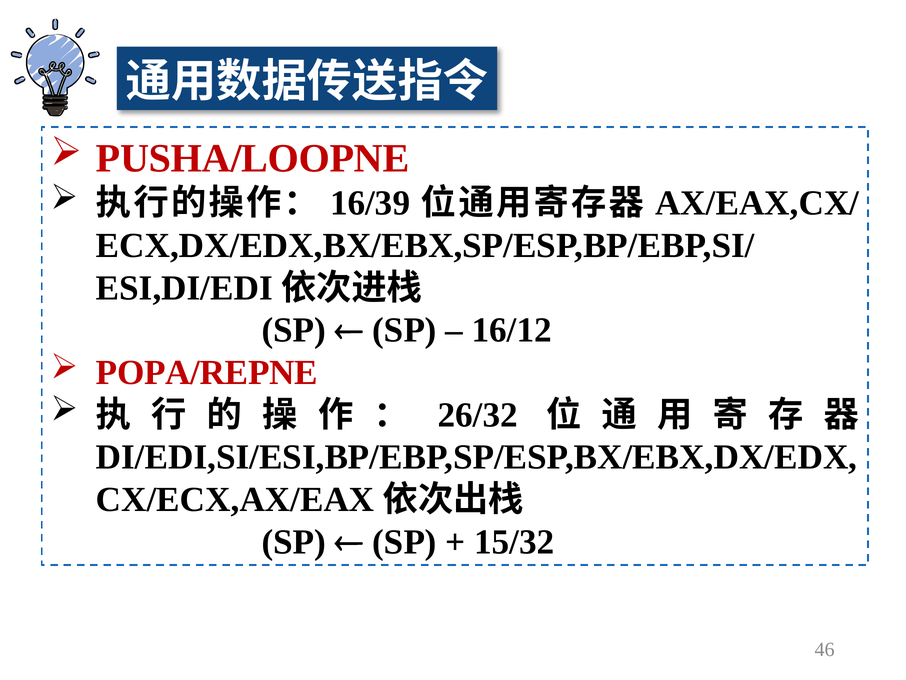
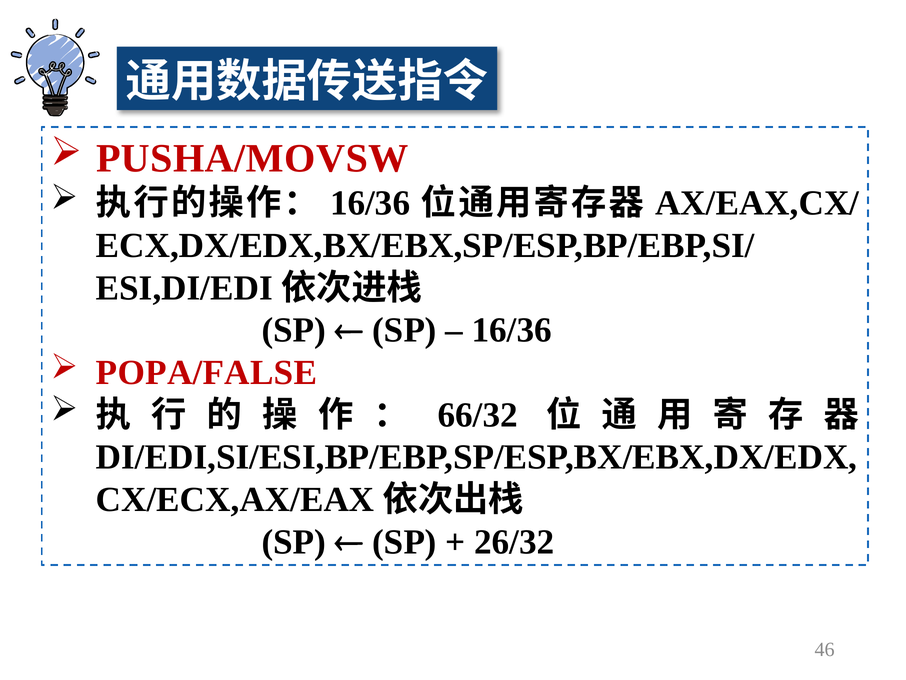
PUSHA/LOOPNE: PUSHA/LOOPNE -> PUSHA/MOVSW
16/39 at (370, 203): 16/39 -> 16/36
16/12 at (512, 330): 16/12 -> 16/36
POPA/REPNE: POPA/REPNE -> POPA/FALSE
26/32: 26/32 -> 66/32
15/32: 15/32 -> 26/32
